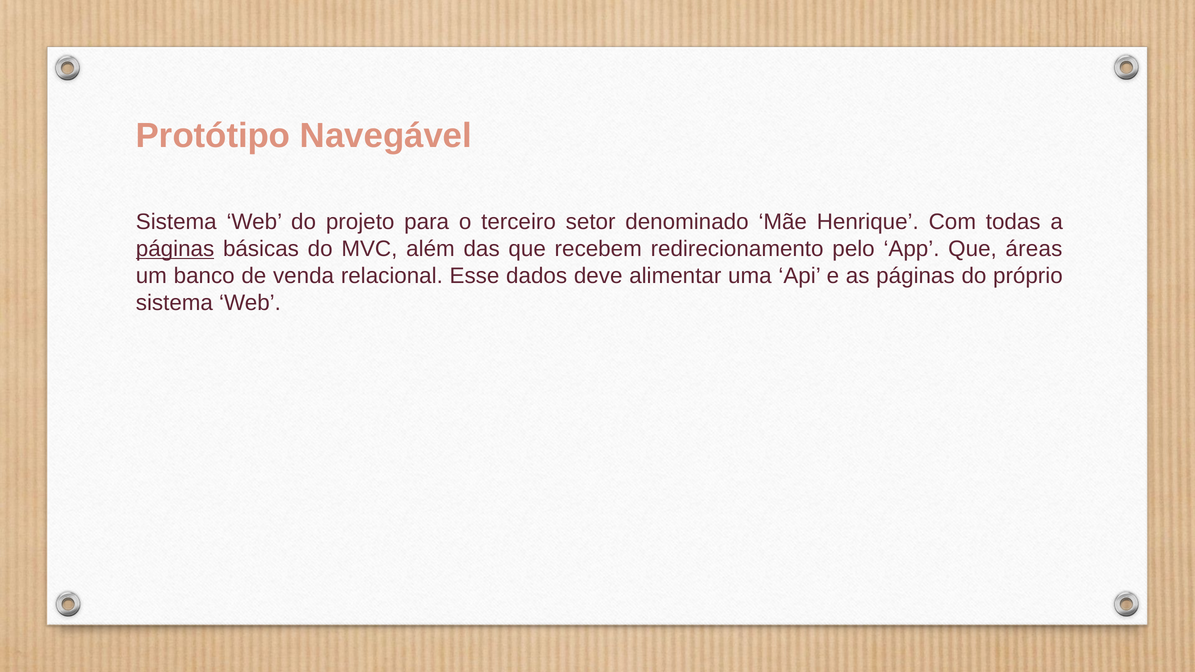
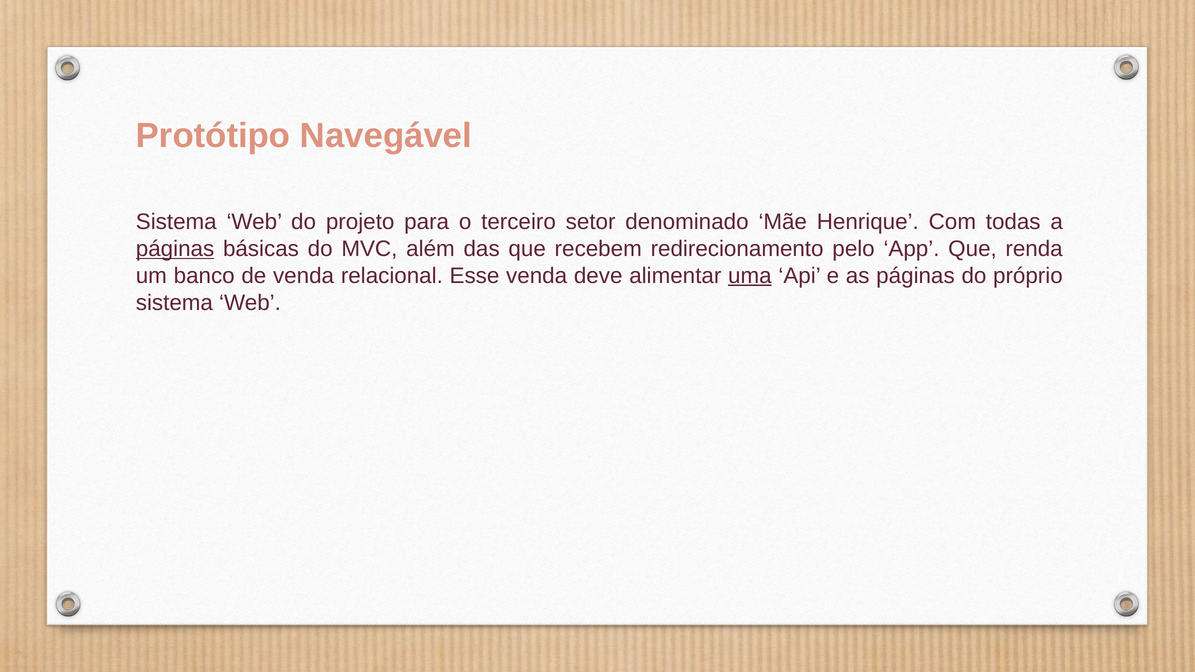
áreas: áreas -> renda
Esse dados: dados -> venda
uma underline: none -> present
